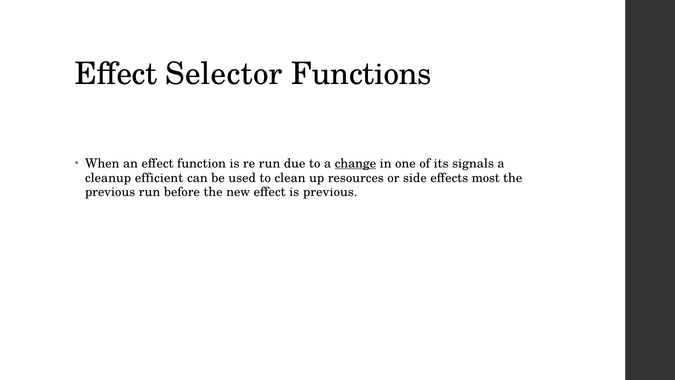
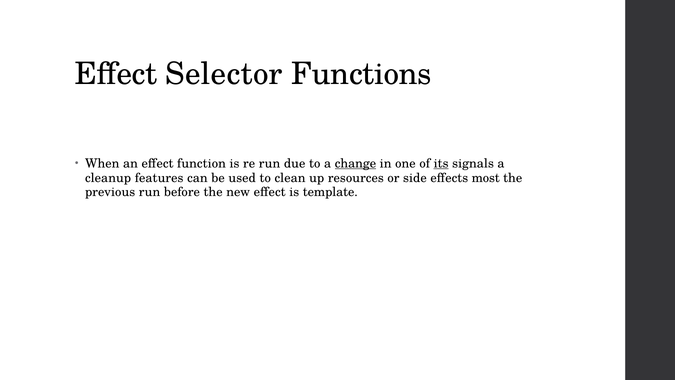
its underline: none -> present
efficient: efficient -> features
is previous: previous -> template
